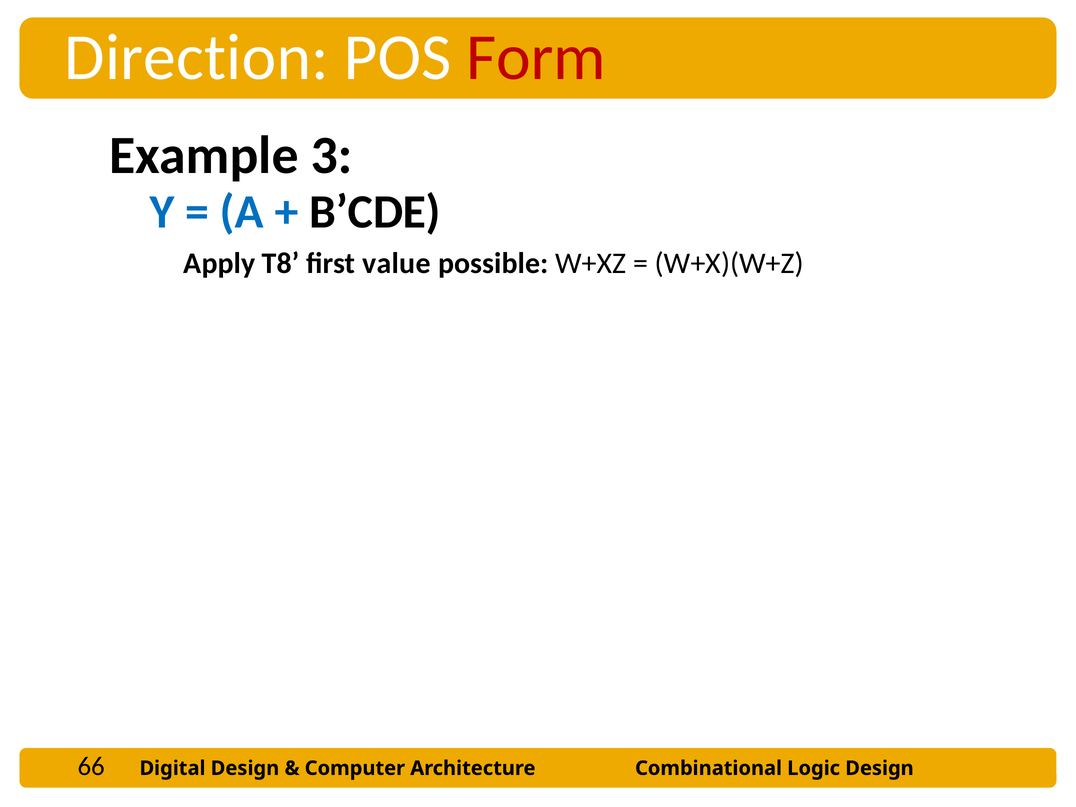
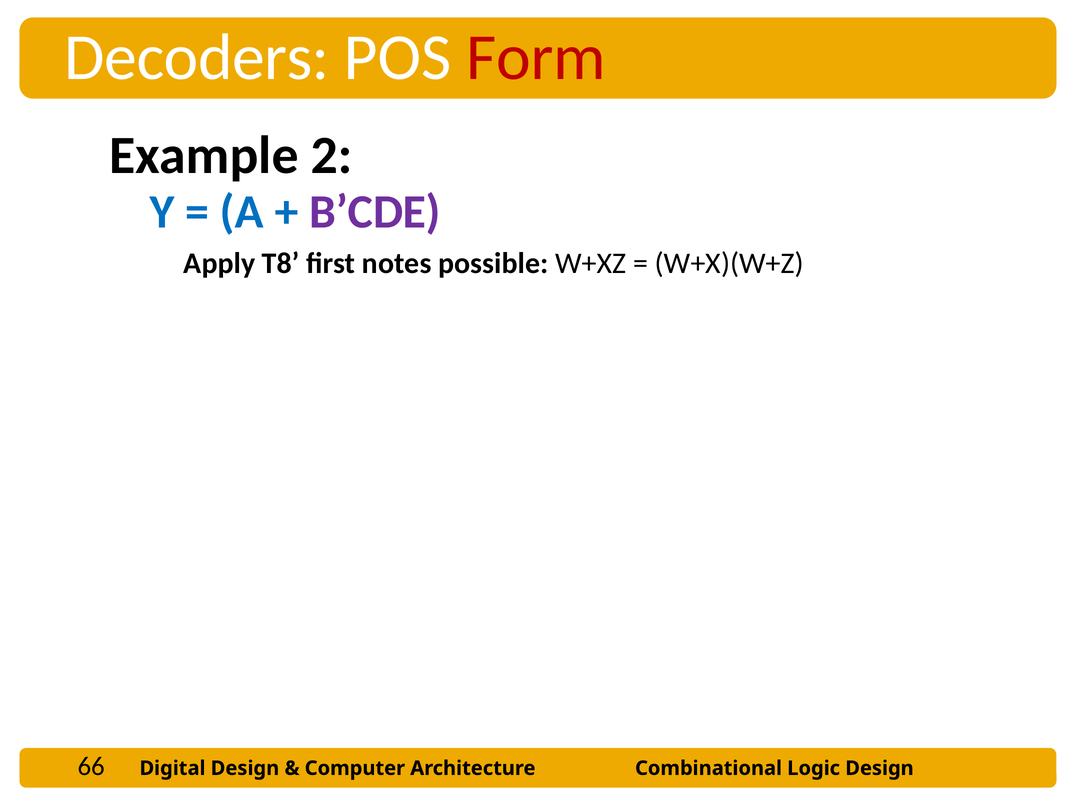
Direction: Direction -> Decoders
3: 3 -> 2
B’CDE colour: black -> purple
value: value -> notes
